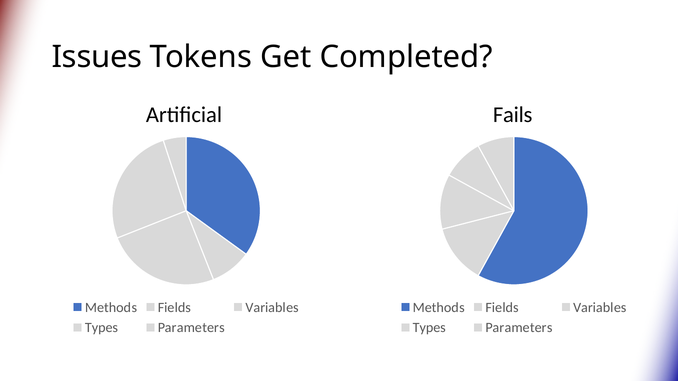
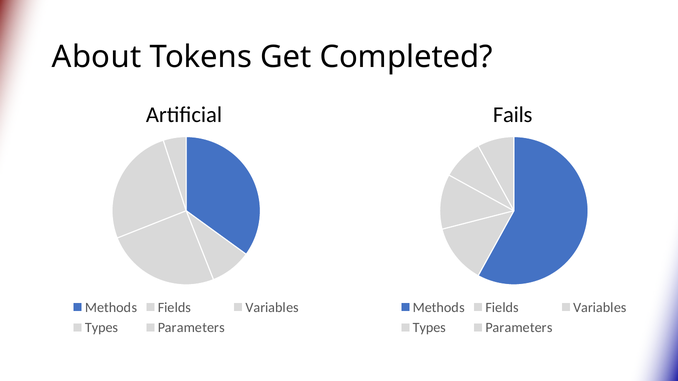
Issues: Issues -> About
